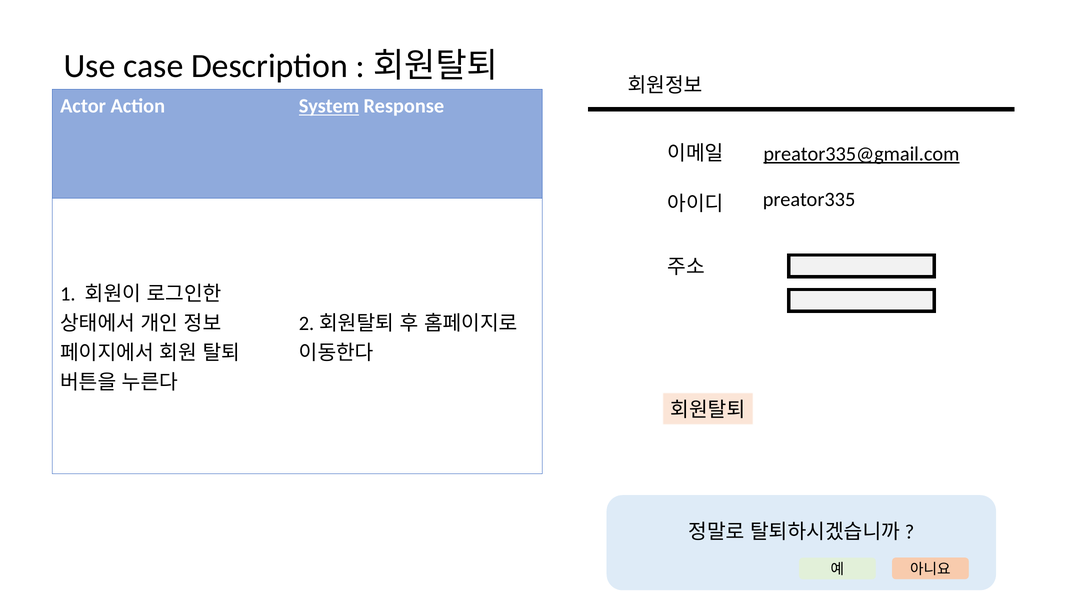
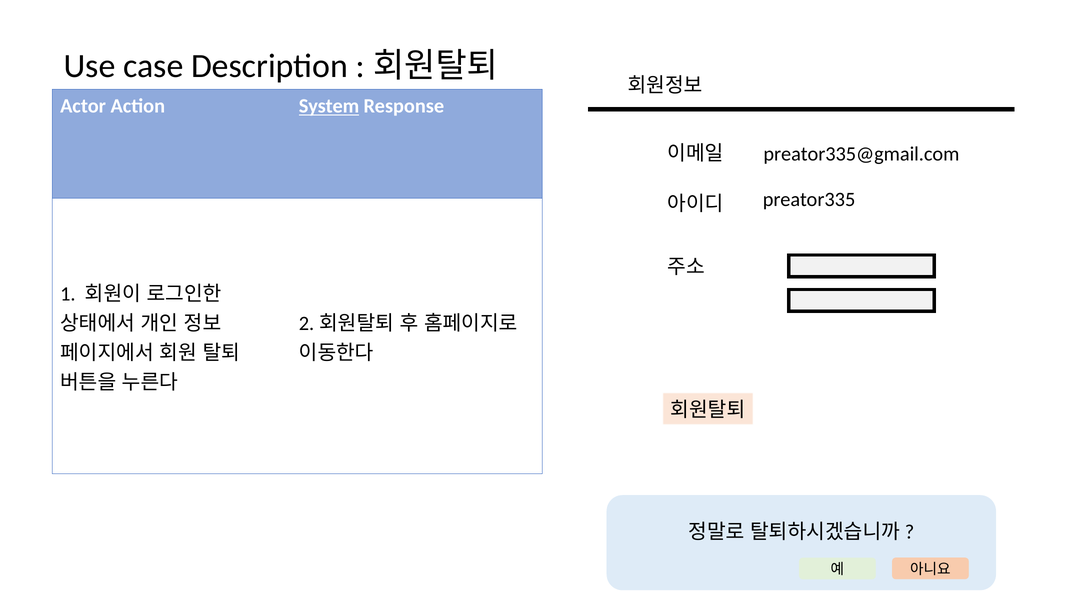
preator335@gmail.com underline: present -> none
